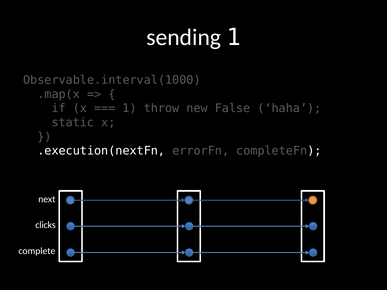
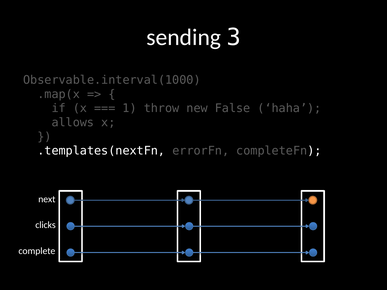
sending 1: 1 -> 3
static: static -> allows
.execution(nextFn: .execution(nextFn -> .templates(nextFn
